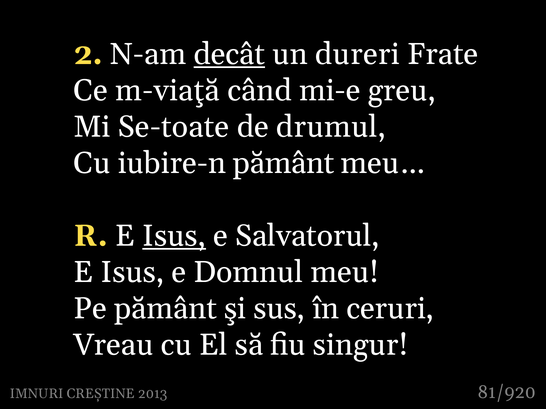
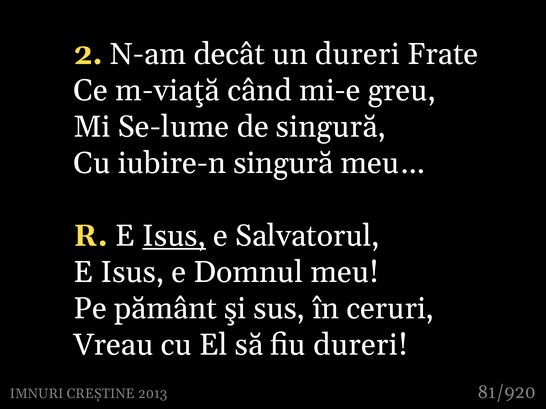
decât underline: present -> none
Se-toate: Se-toate -> Se-lume
de drumul: drumul -> singură
iubire-n pământ: pământ -> singură
fiu singur: singur -> dureri
